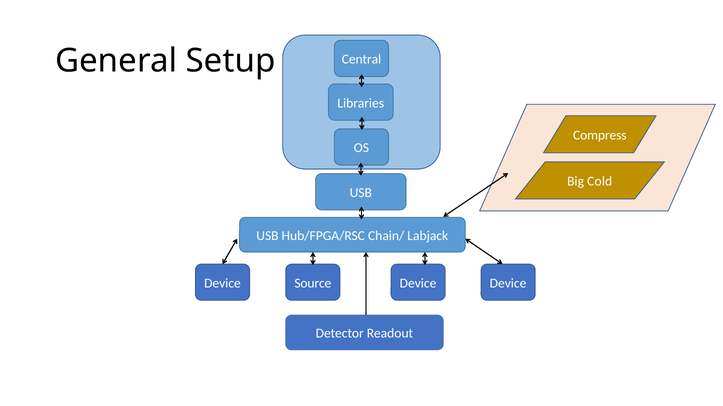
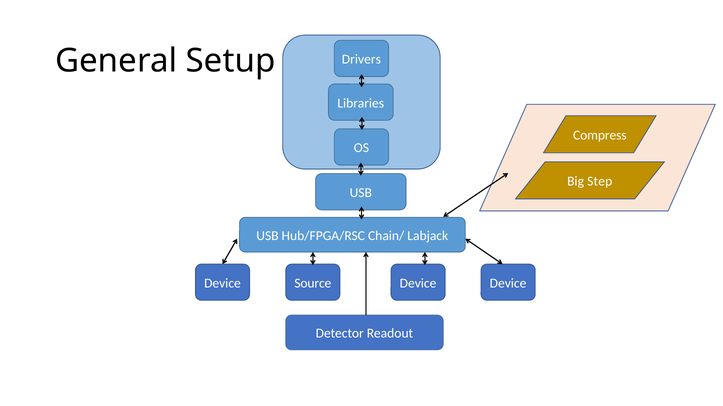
Central: Central -> Drivers
Cold: Cold -> Step
